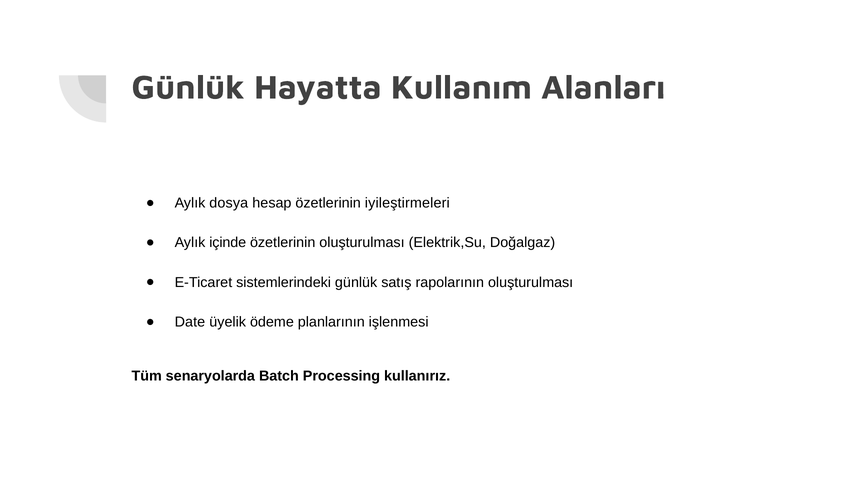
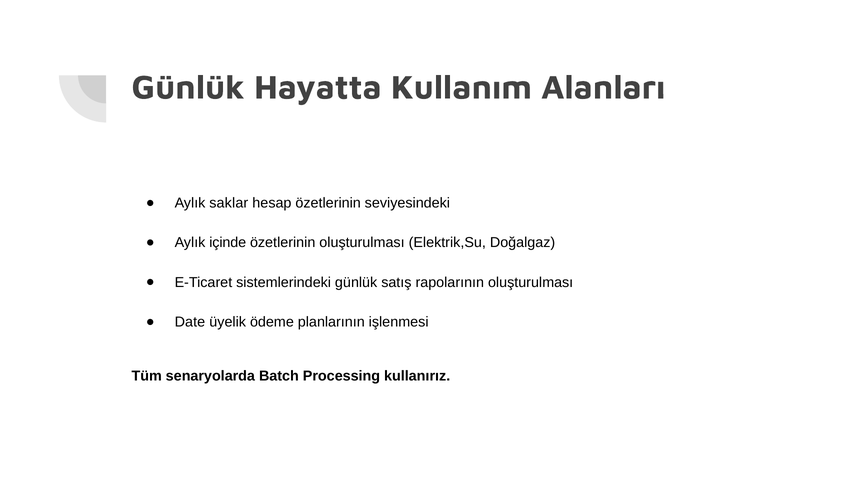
dosya: dosya -> saklar
iyileştirmeleri: iyileştirmeleri -> seviyesindeki
